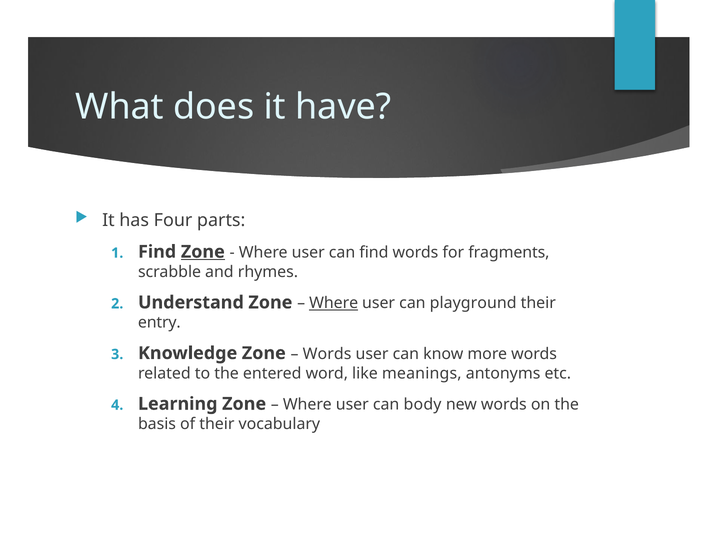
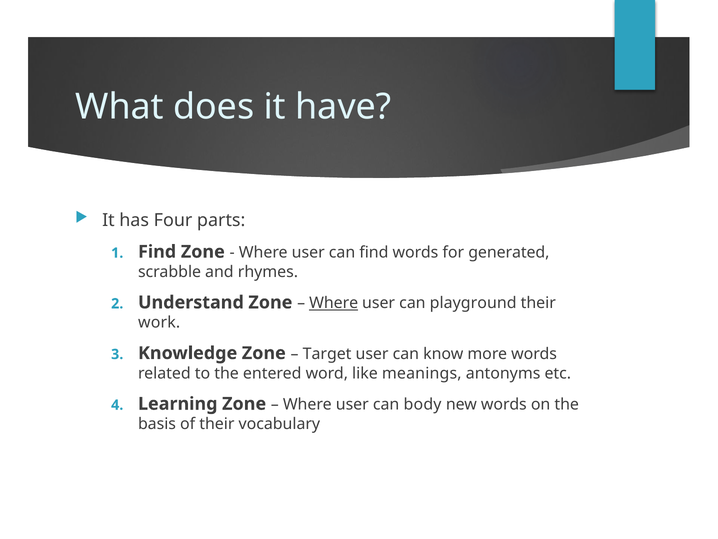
Zone at (203, 252) underline: present -> none
fragments: fragments -> generated
entry: entry -> work
Words at (327, 353): Words -> Target
